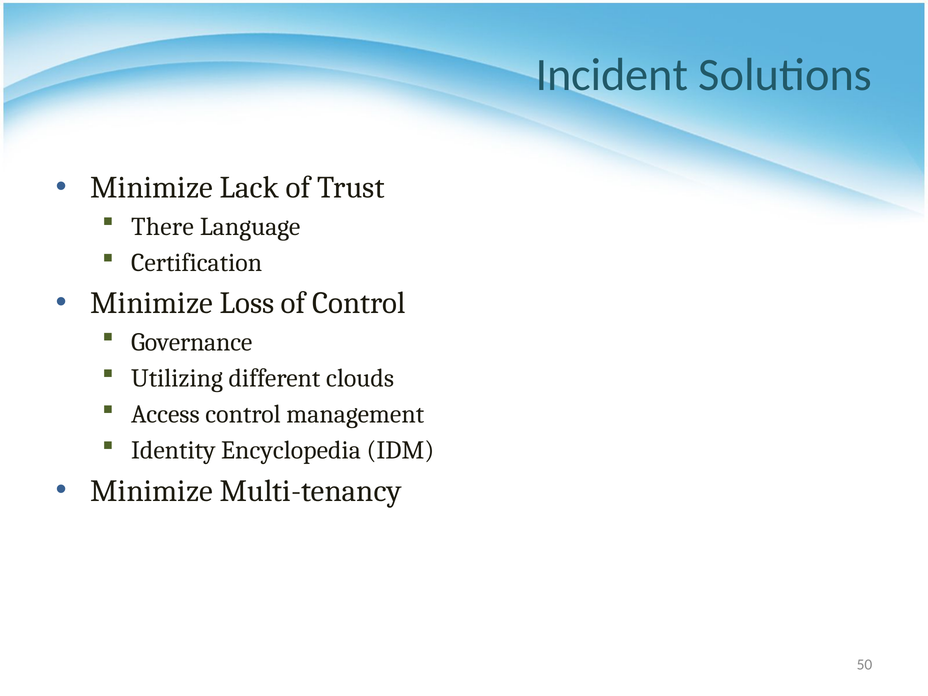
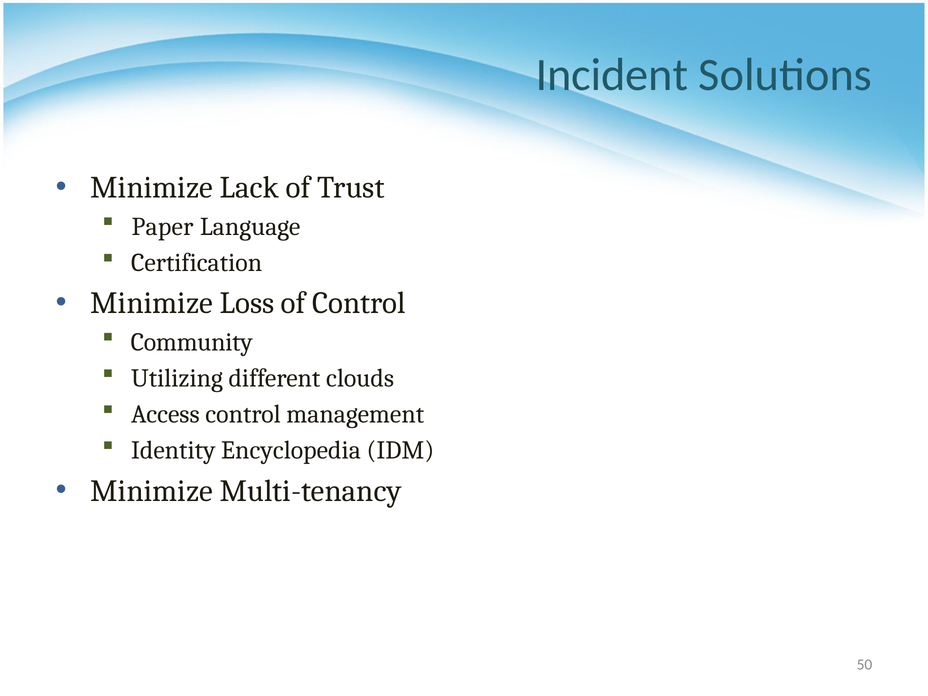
There: There -> Paper
Governance: Governance -> Community
